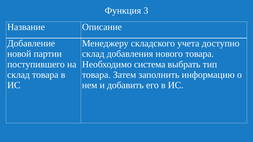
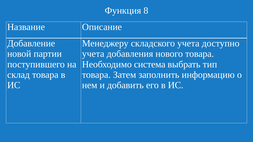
3: 3 -> 8
склад at (93, 54): склад -> учета
